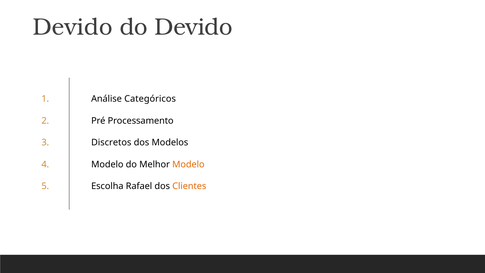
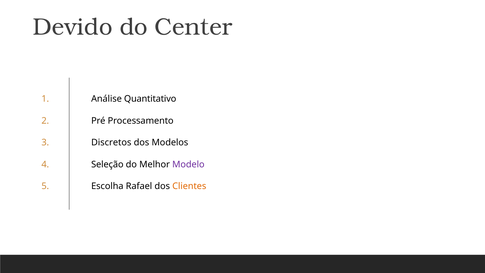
do Devido: Devido -> Center
Categóricos: Categóricos -> Quantitativo
Modelo at (107, 164): Modelo -> Seleção
Modelo at (188, 164) colour: orange -> purple
